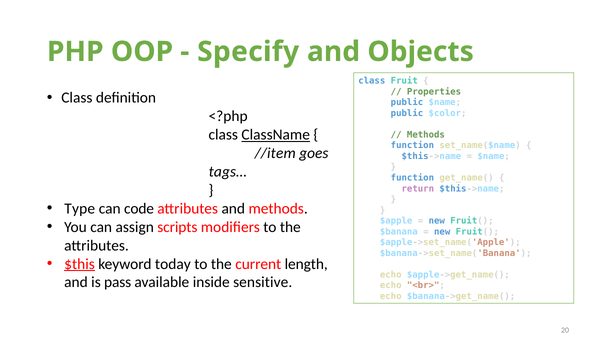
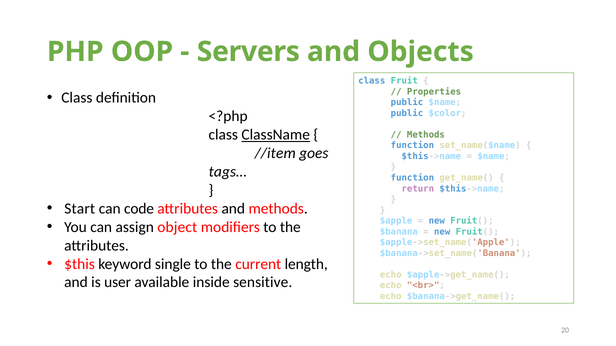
Specify: Specify -> Servers
Type: Type -> Start
scripts: scripts -> object
$this underline: present -> none
today: today -> single
pass: pass -> user
